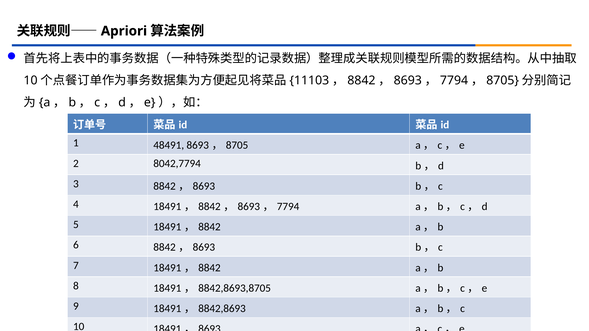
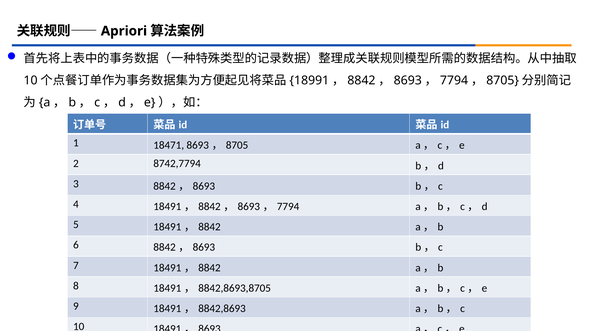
11103: 11103 -> 18991
48491: 48491 -> 18471
8042,7794: 8042,7794 -> 8742,7794
